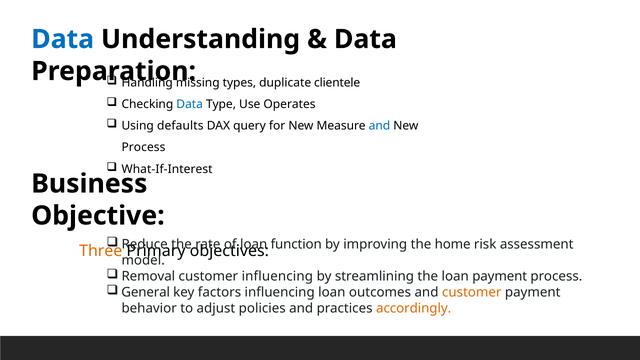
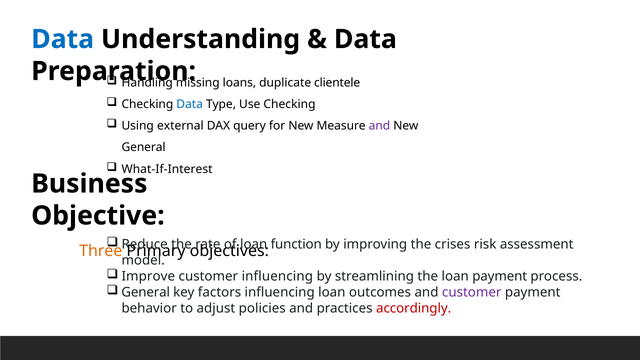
types: types -> loans
Use Operates: Operates -> Checking
defaults: defaults -> external
and at (379, 126) colour: blue -> purple
Process at (143, 148): Process -> General
home: home -> crises
Removal: Removal -> Improve
customer at (472, 292) colour: orange -> purple
accordingly colour: orange -> red
